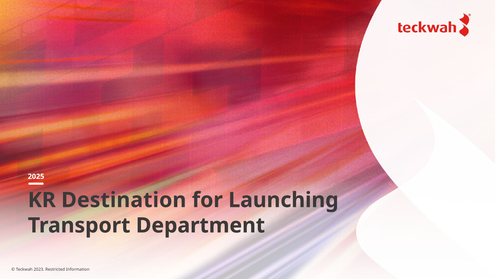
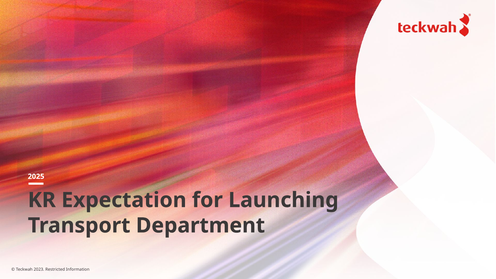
Destination: Destination -> Expectation
